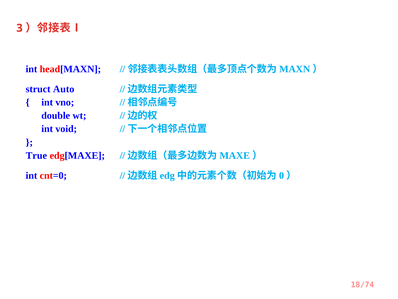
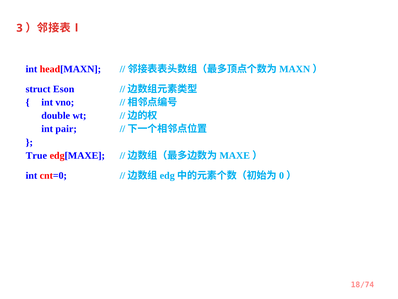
Auto: Auto -> Eson
void: void -> pair
